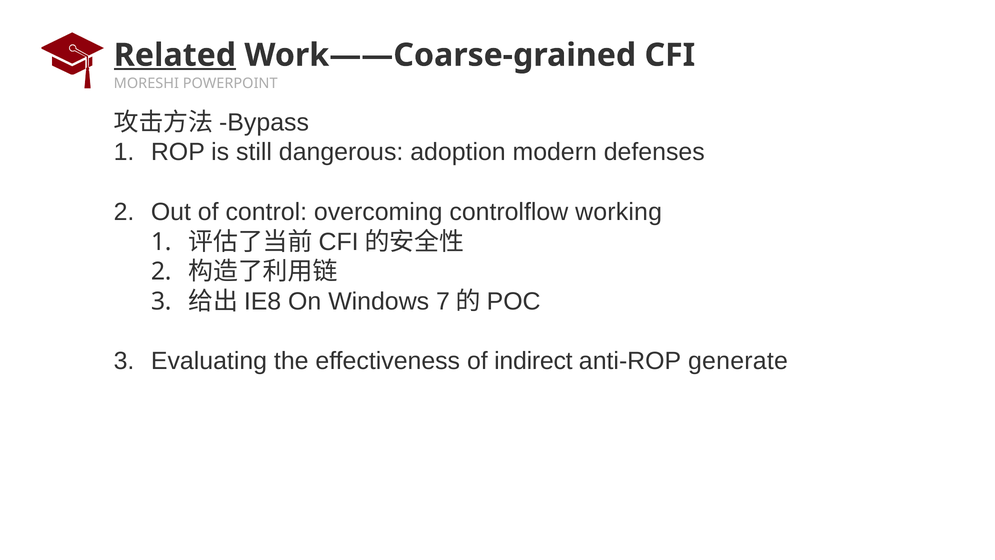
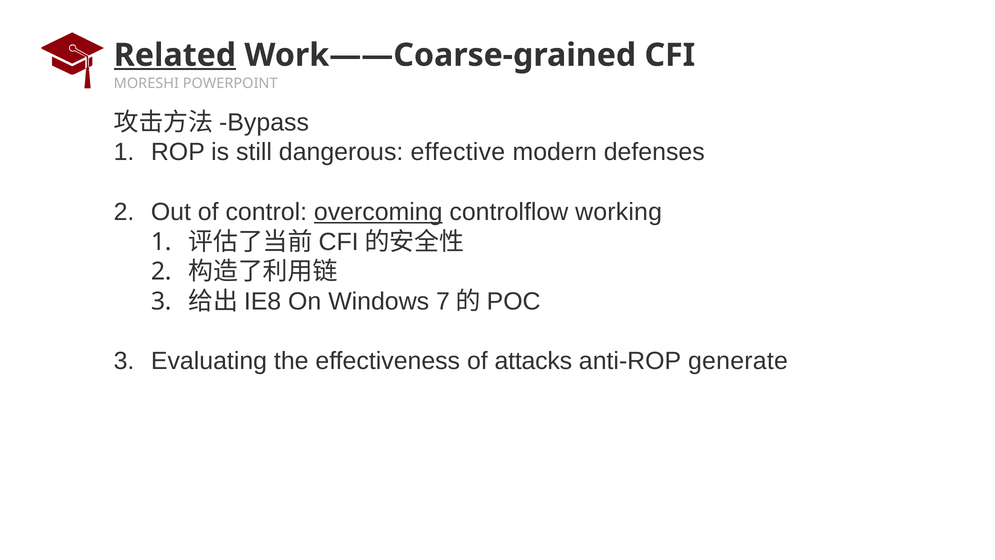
adoption: adoption -> effective
overcoming underline: none -> present
indirect: indirect -> attacks
